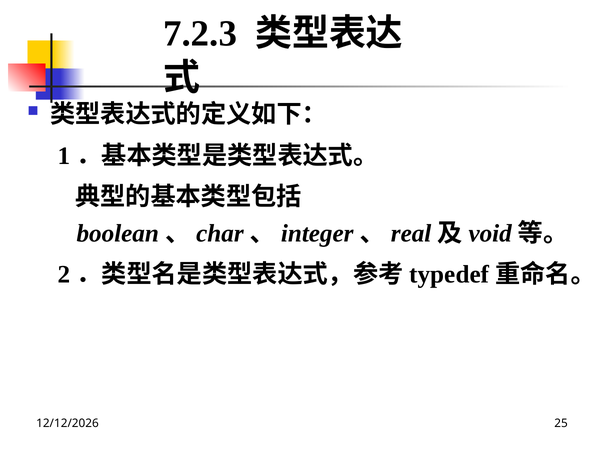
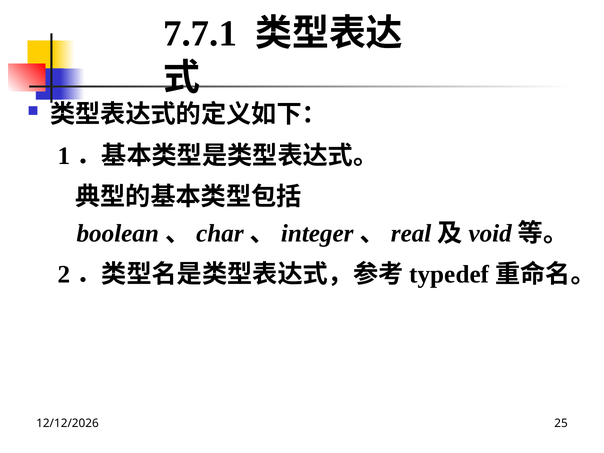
7.2.3: 7.2.3 -> 7.7.1
